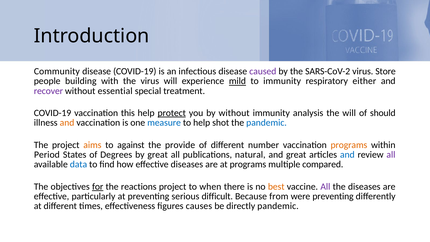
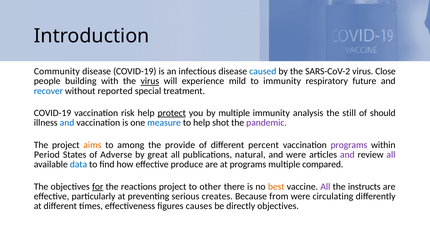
caused colour: purple -> blue
Store: Store -> Close
virus at (150, 81) underline: none -> present
mild underline: present -> none
either: either -> future
recover colour: purple -> blue
essential: essential -> reported
this: this -> risk
by without: without -> multiple
the will: will -> still
and at (67, 123) colour: orange -> blue
pandemic at (267, 123) colour: blue -> purple
against: against -> among
number: number -> percent
programs at (349, 145) colour: orange -> purple
Degrees: Degrees -> Adverse
and great: great -> were
and at (347, 155) colour: blue -> purple
effective diseases: diseases -> produce
when: when -> other
the diseases: diseases -> instructs
difficult: difficult -> creates
were preventing: preventing -> circulating
directly pandemic: pandemic -> objectives
